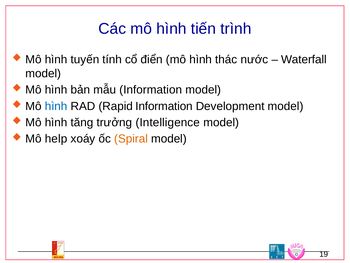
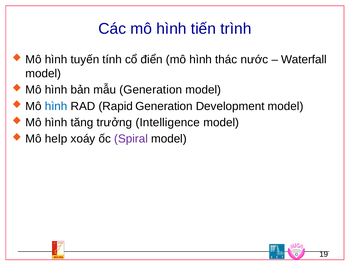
mẫu Information: Information -> Generation
Rapid Information: Information -> Generation
Spiral colour: orange -> purple
